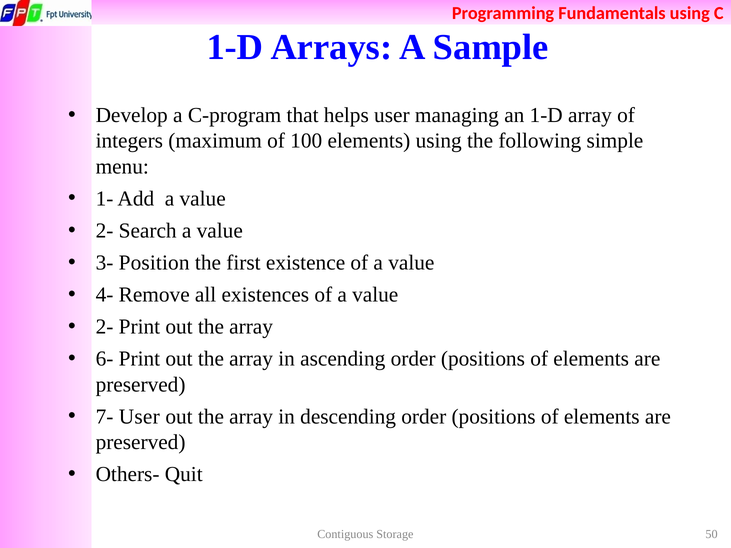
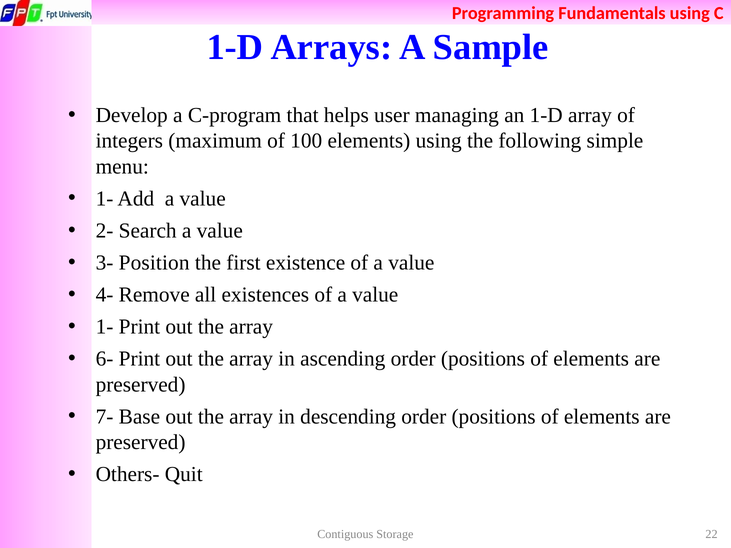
2- at (105, 327): 2- -> 1-
7- User: User -> Base
50: 50 -> 22
